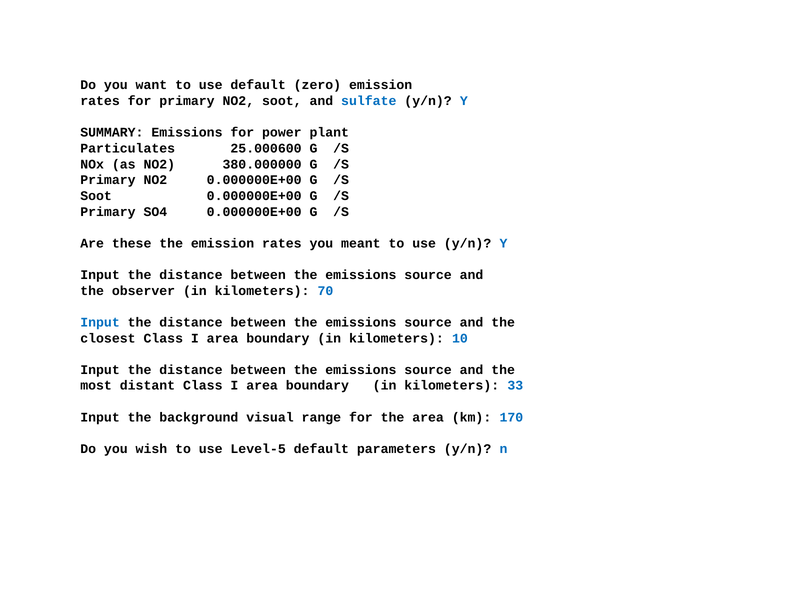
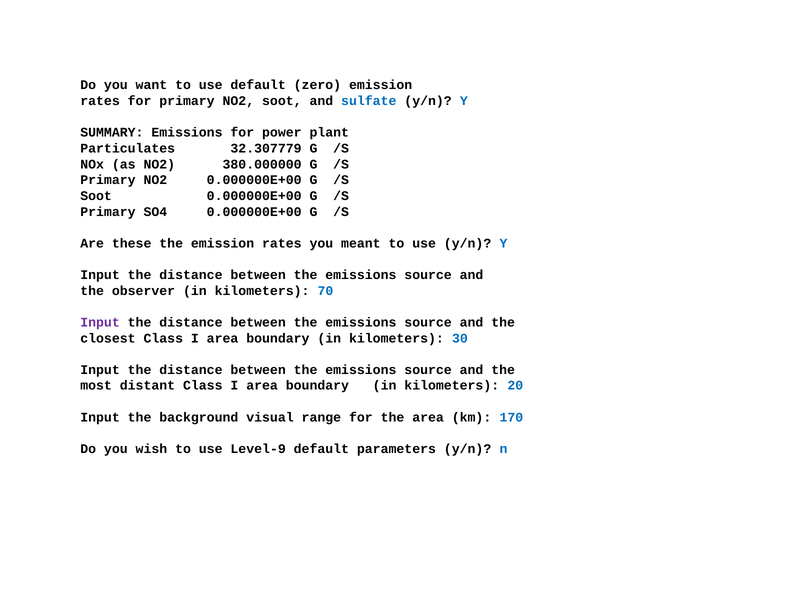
25.000600: 25.000600 -> 32.307779
Input at (100, 322) colour: blue -> purple
10: 10 -> 30
33: 33 -> 20
Level-5: Level-5 -> Level-9
